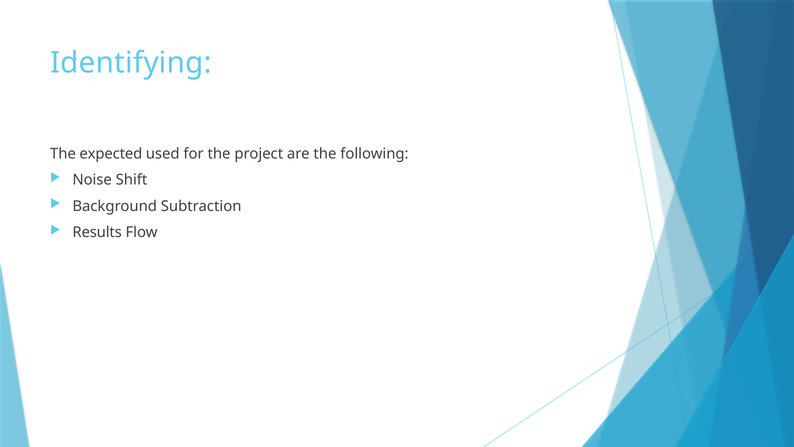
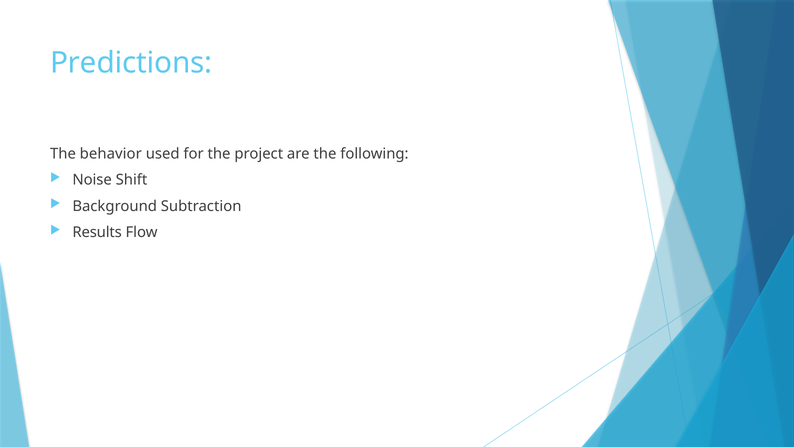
Identifying: Identifying -> Predictions
expected: expected -> behavior
